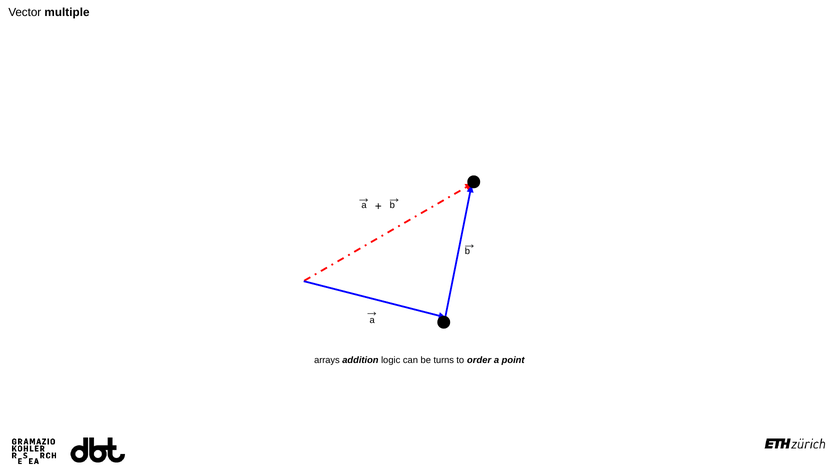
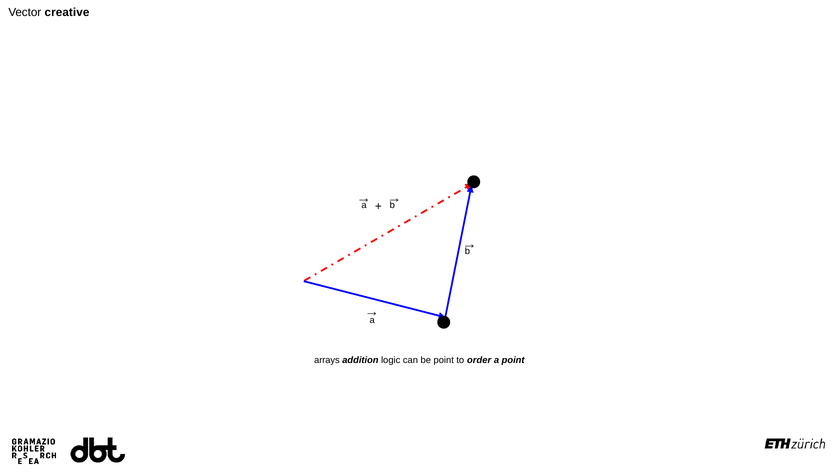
multiple: multiple -> creative
be turns: turns -> point
